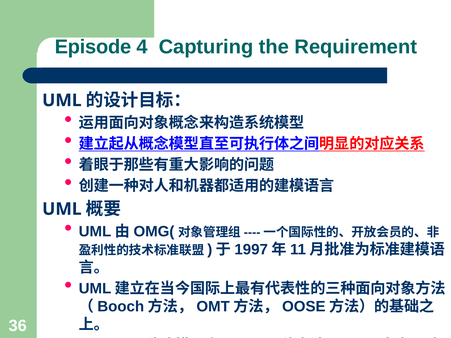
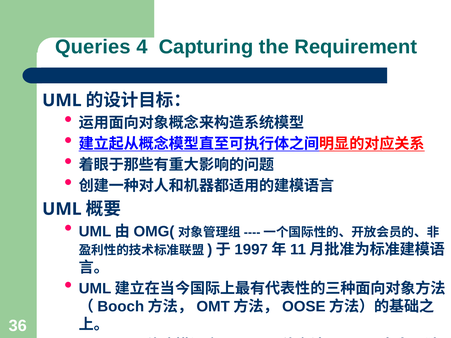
Episode: Episode -> Queries
